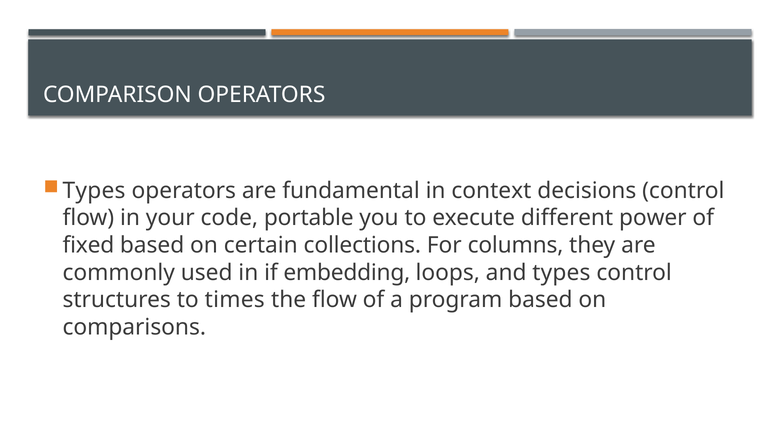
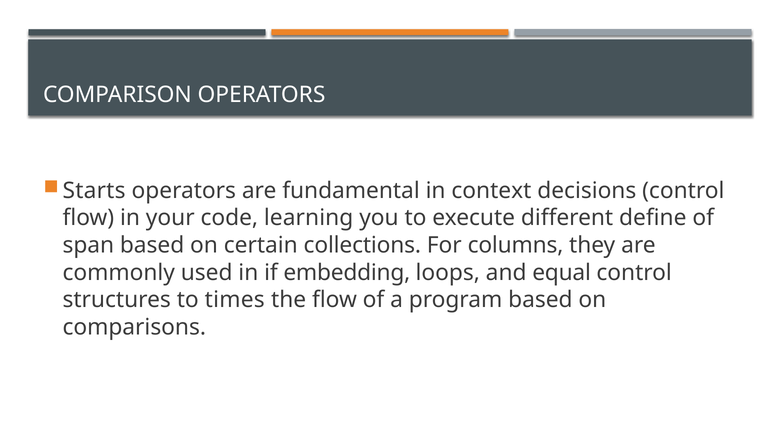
Types at (94, 191): Types -> Starts
portable: portable -> learning
power: power -> define
fixed: fixed -> span
and types: types -> equal
